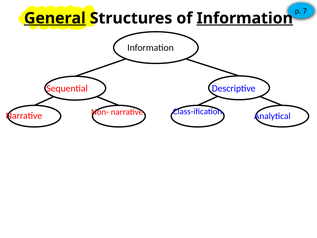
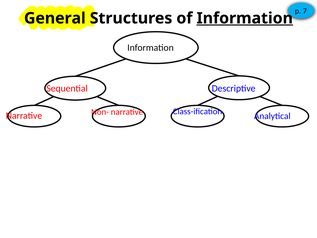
General underline: present -> none
